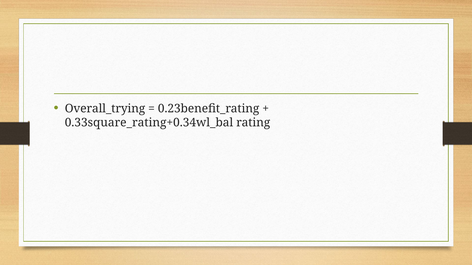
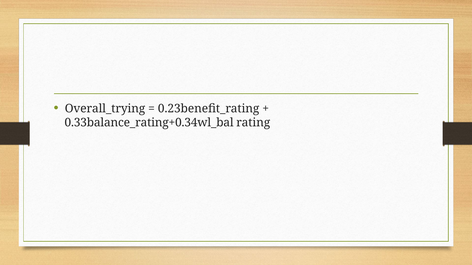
0.33square_rating+0.34wl_bal: 0.33square_rating+0.34wl_bal -> 0.33balance_rating+0.34wl_bal
